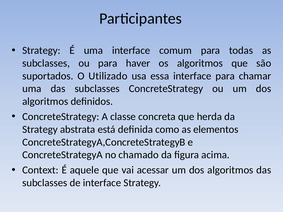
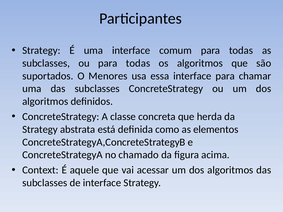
ou para haver: haver -> todas
Utilizado: Utilizado -> Menores
